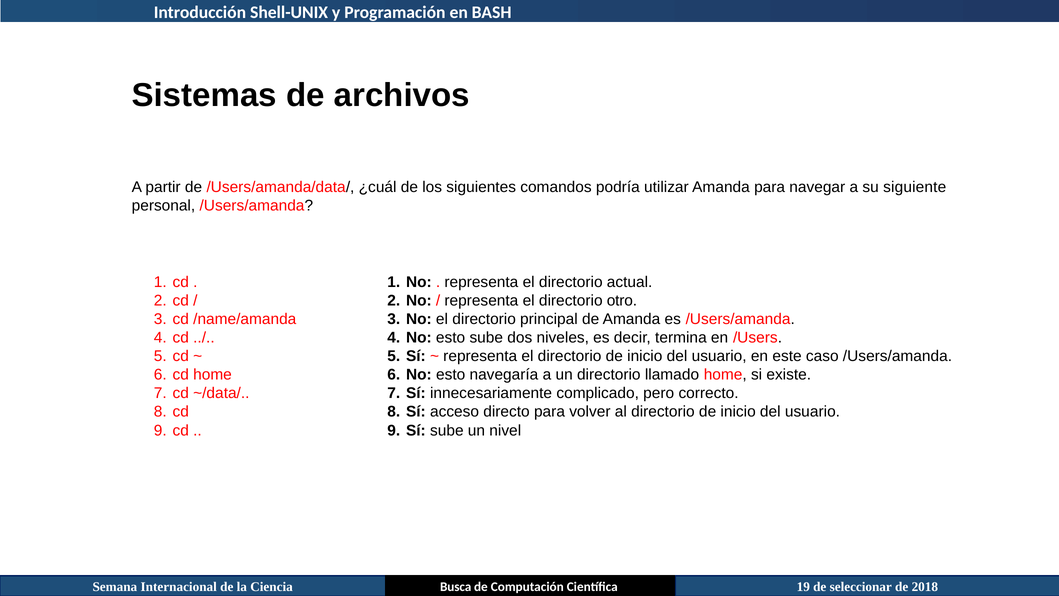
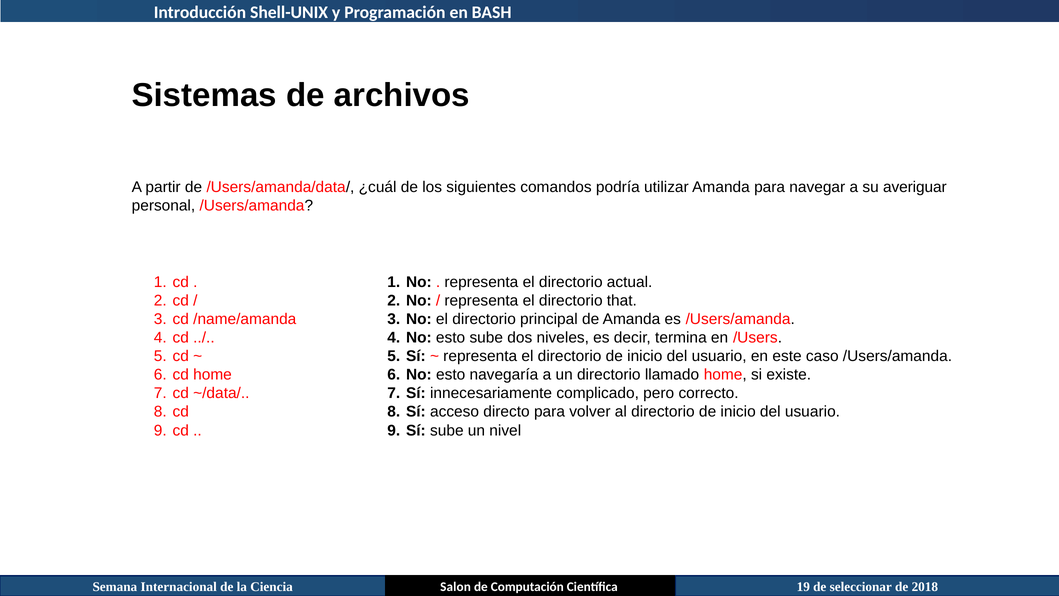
siguiente: siguiente -> averiguar
otro: otro -> that
Busca: Busca -> Salon
